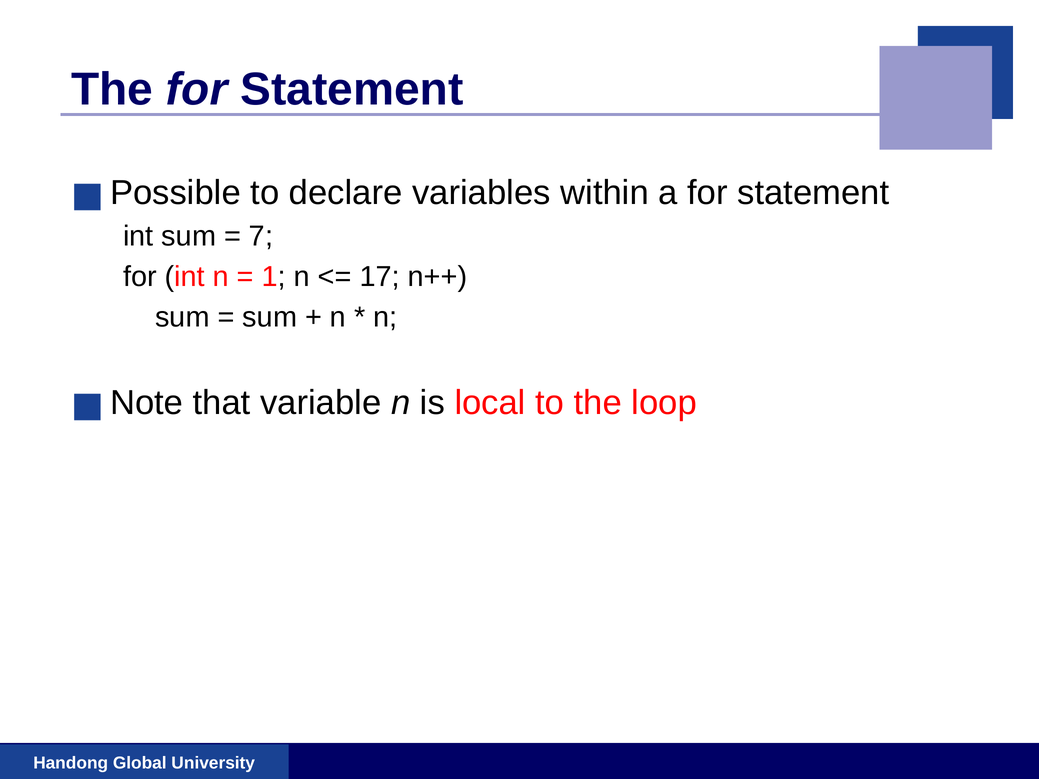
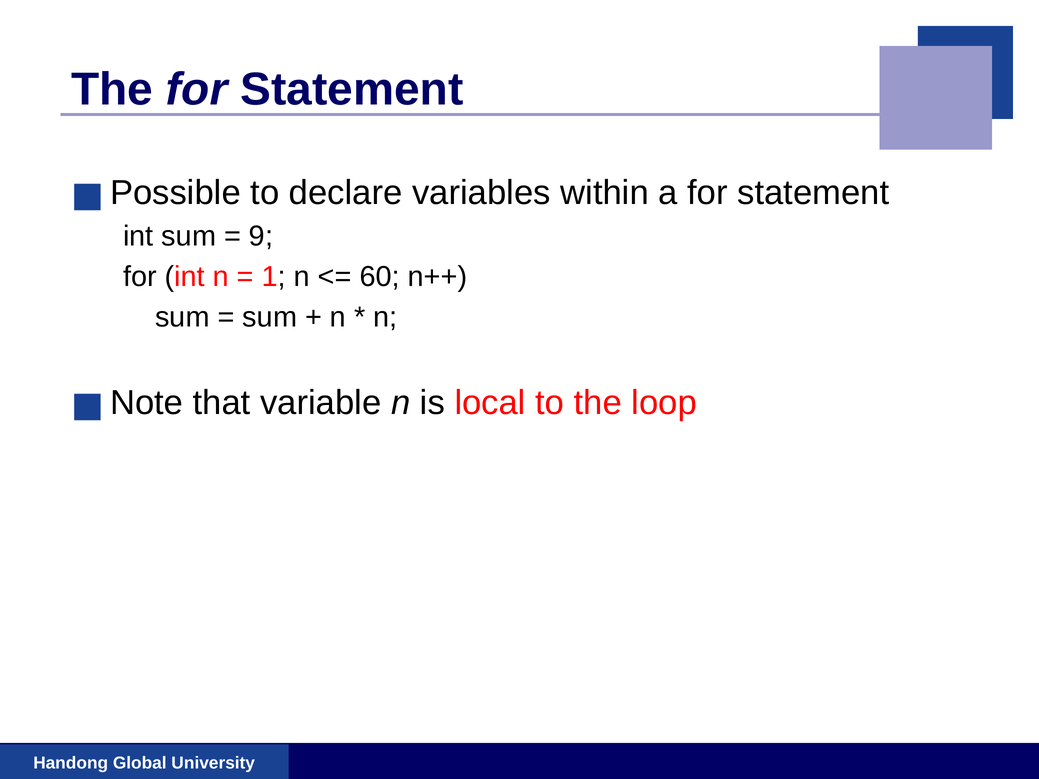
7: 7 -> 9
17: 17 -> 60
